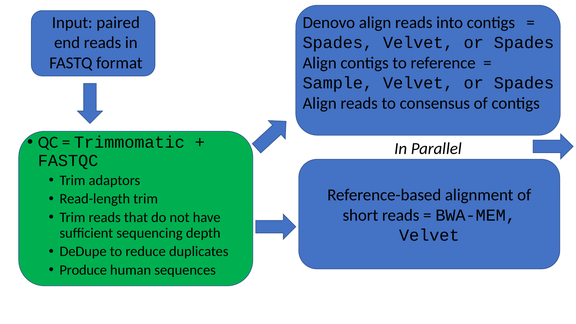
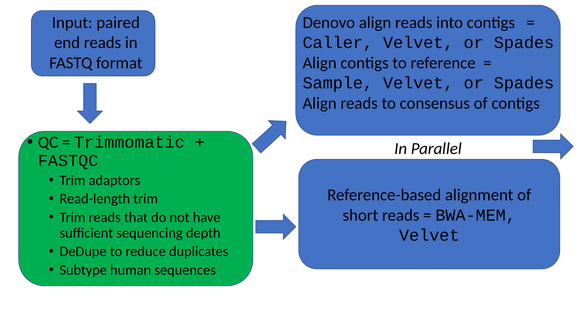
Spades at (338, 43): Spades -> Caller
Produce: Produce -> Subtype
